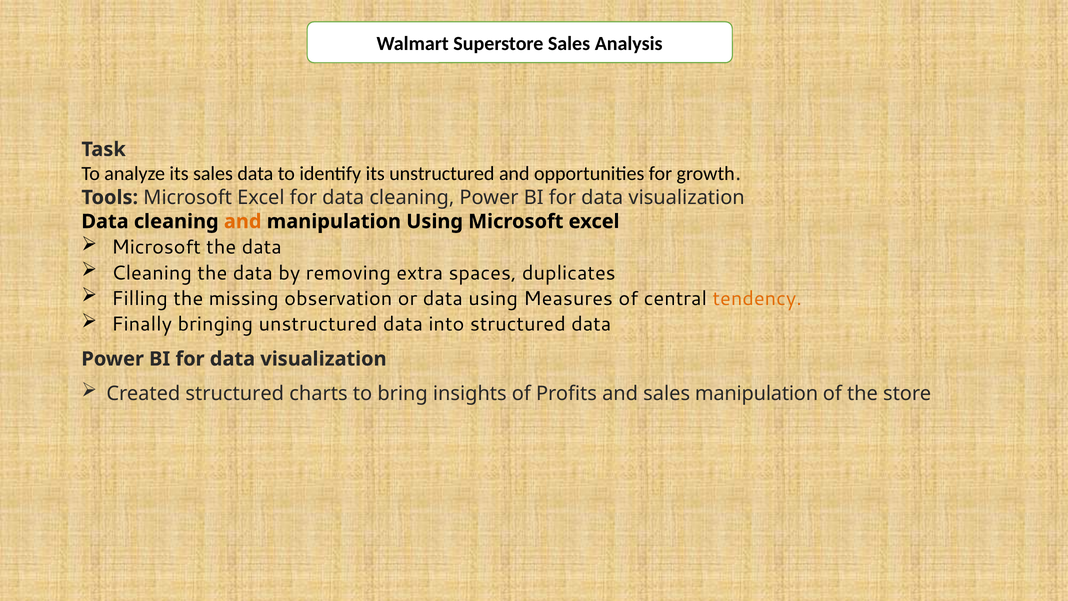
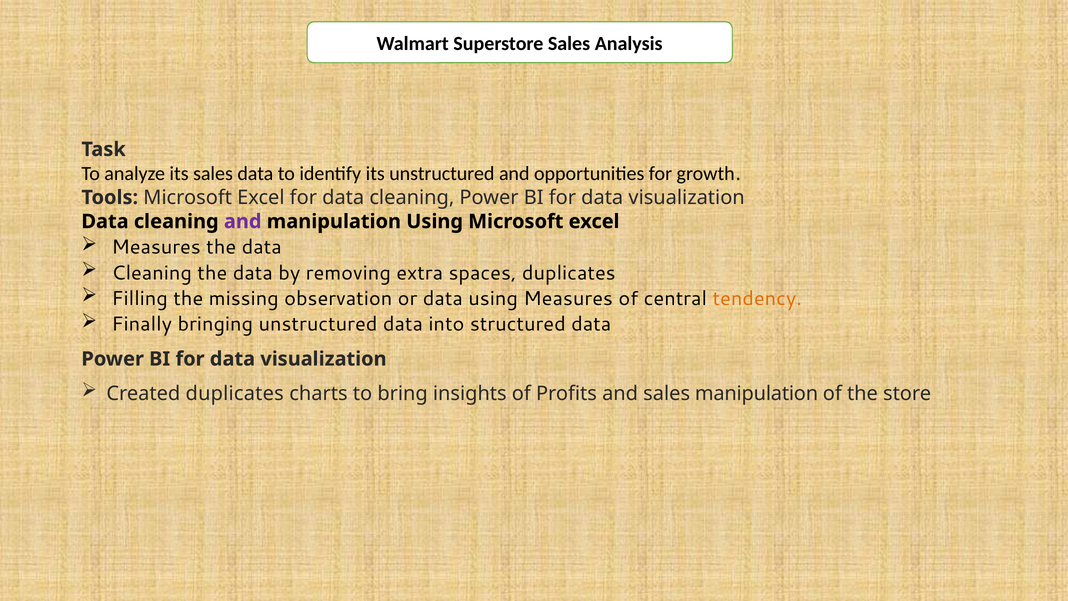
and at (243, 221) colour: orange -> purple
Microsoft at (156, 247): Microsoft -> Measures
Created structured: structured -> duplicates
